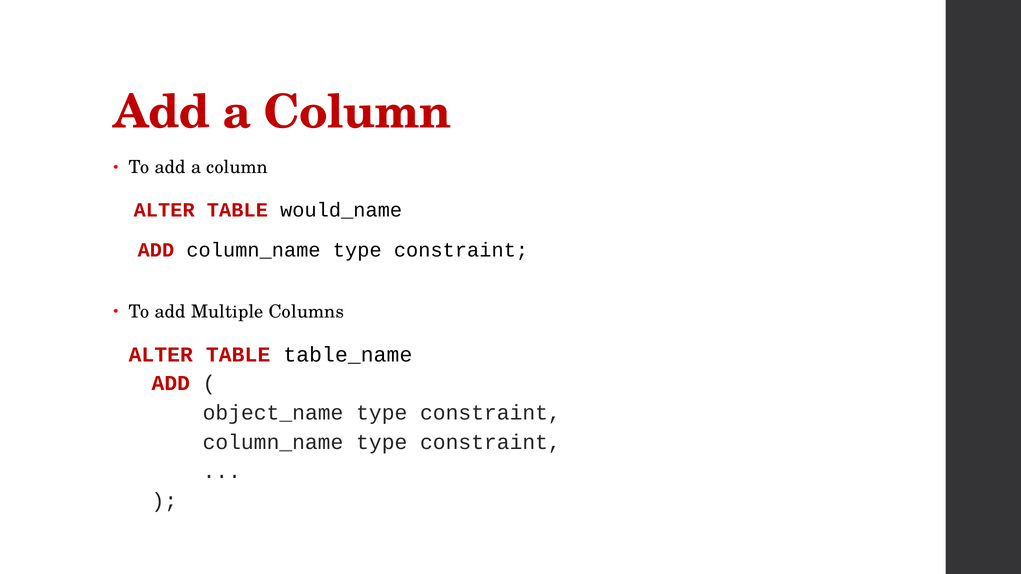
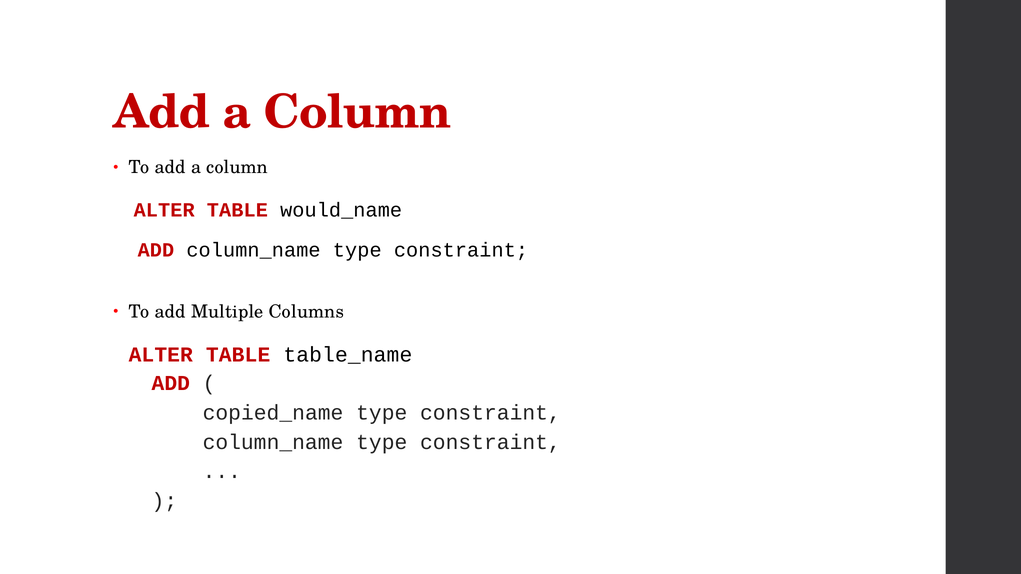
object_name: object_name -> copied_name
